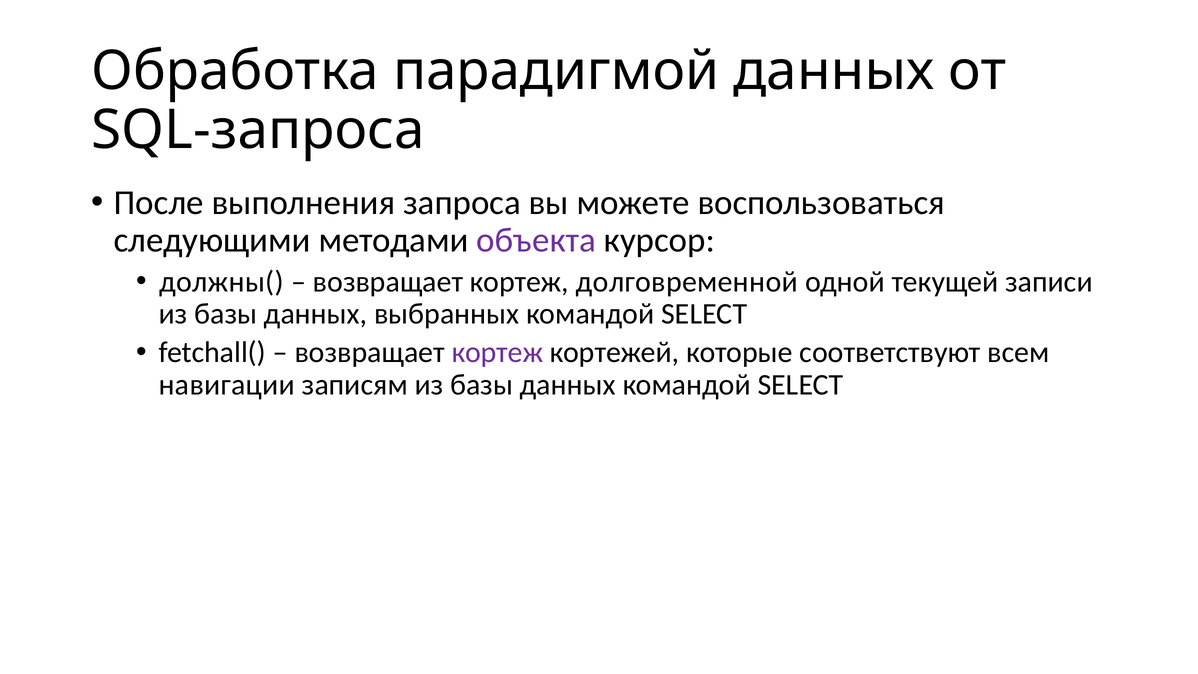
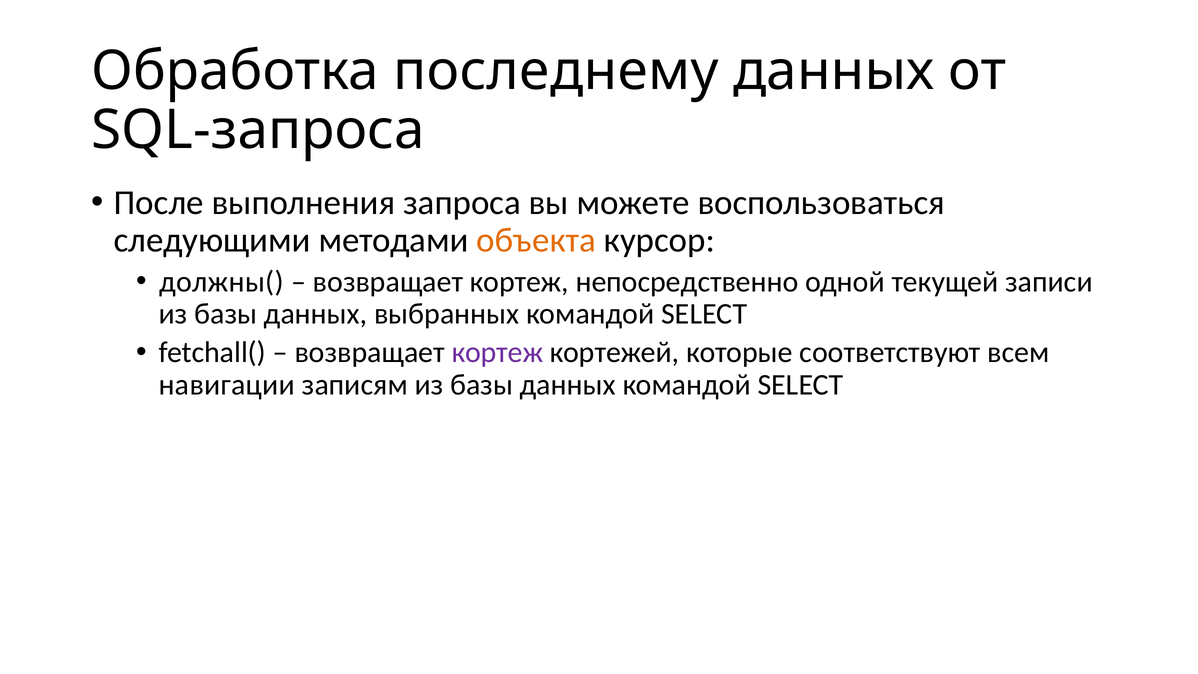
парадигмой: парадигмой -> последнему
объекта colour: purple -> orange
долговременной: долговременной -> непосредственно
